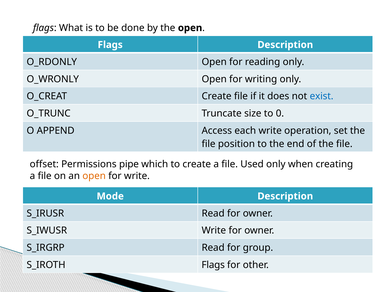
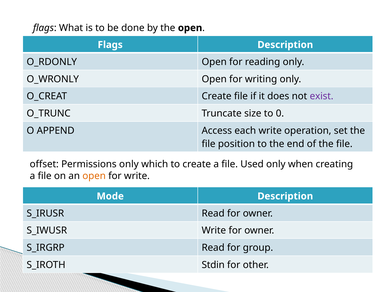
exist colour: blue -> purple
Permissions pipe: pipe -> only
Flags at (213, 265): Flags -> Stdin
